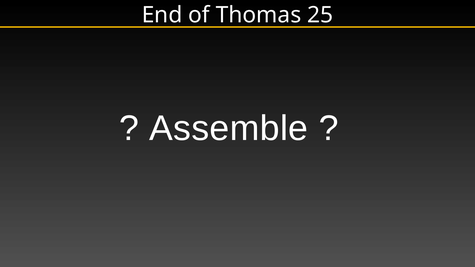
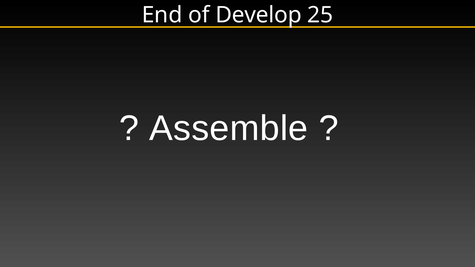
Thomas: Thomas -> Develop
